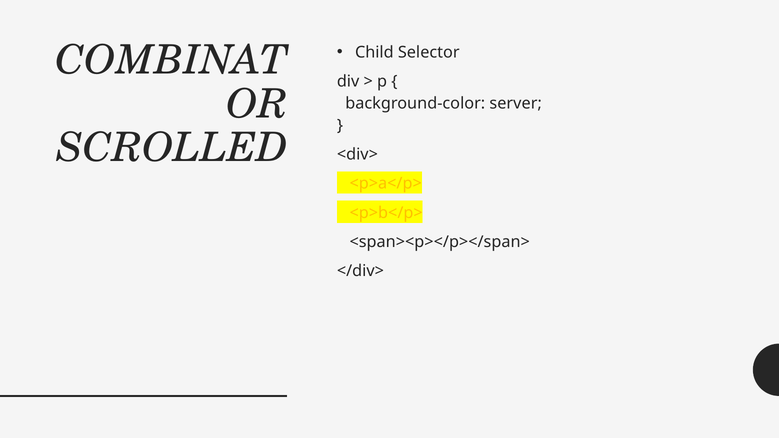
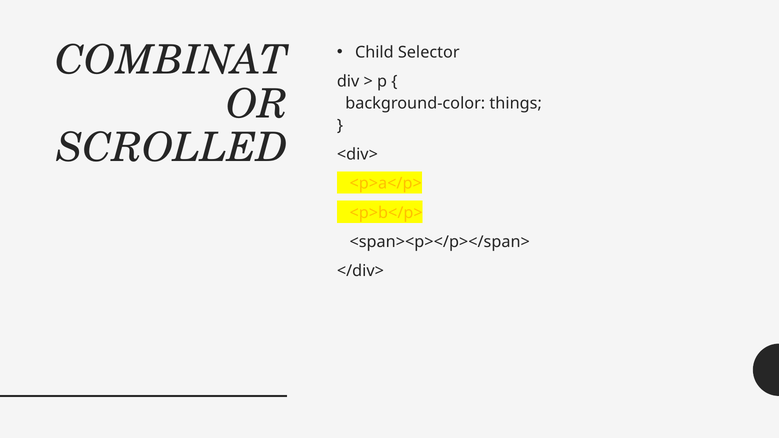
server: server -> things
